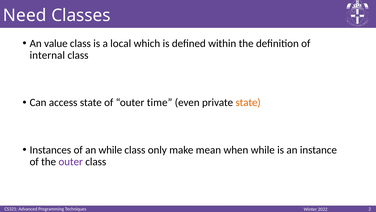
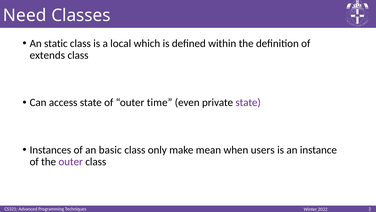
value: value -> static
internal: internal -> extends
state at (248, 102) colour: orange -> purple
an while: while -> basic
when while: while -> users
